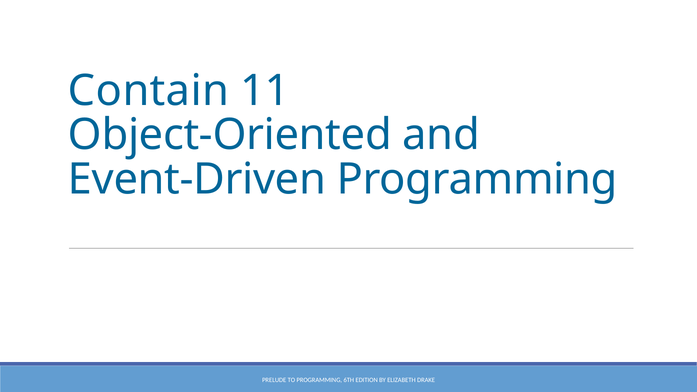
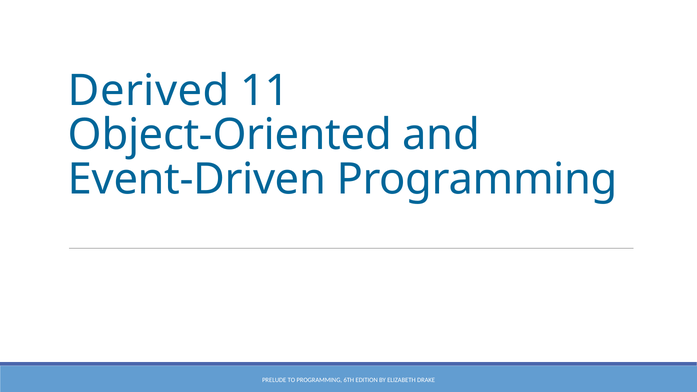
Contain: Contain -> Derived
